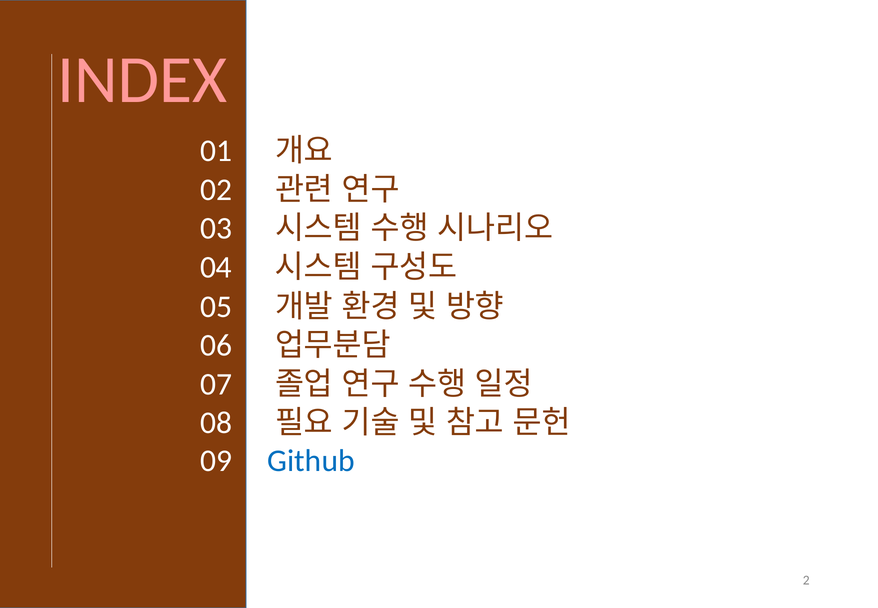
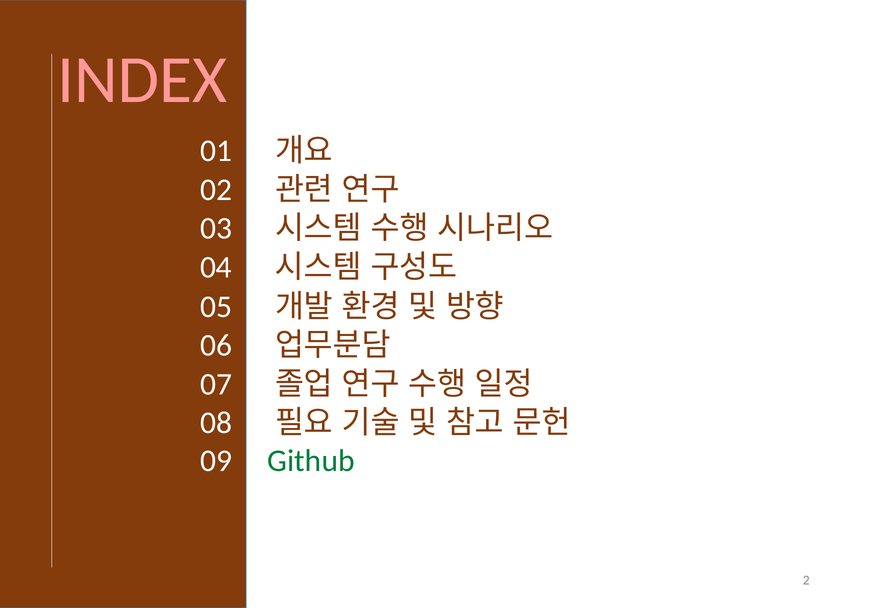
Github colour: blue -> green
